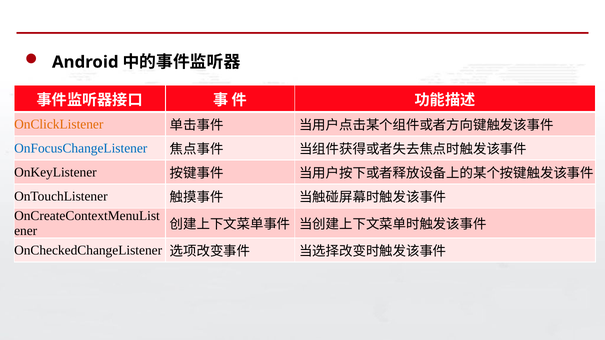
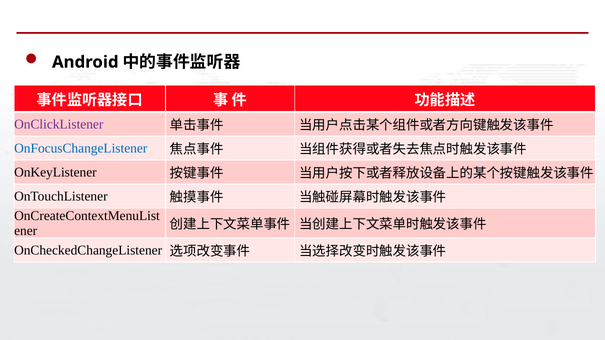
OnClickListener colour: orange -> purple
